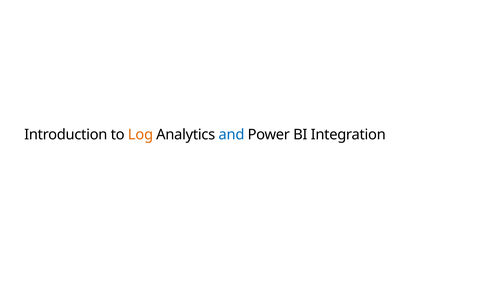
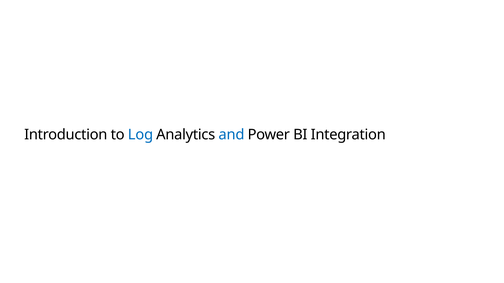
Log colour: orange -> blue
